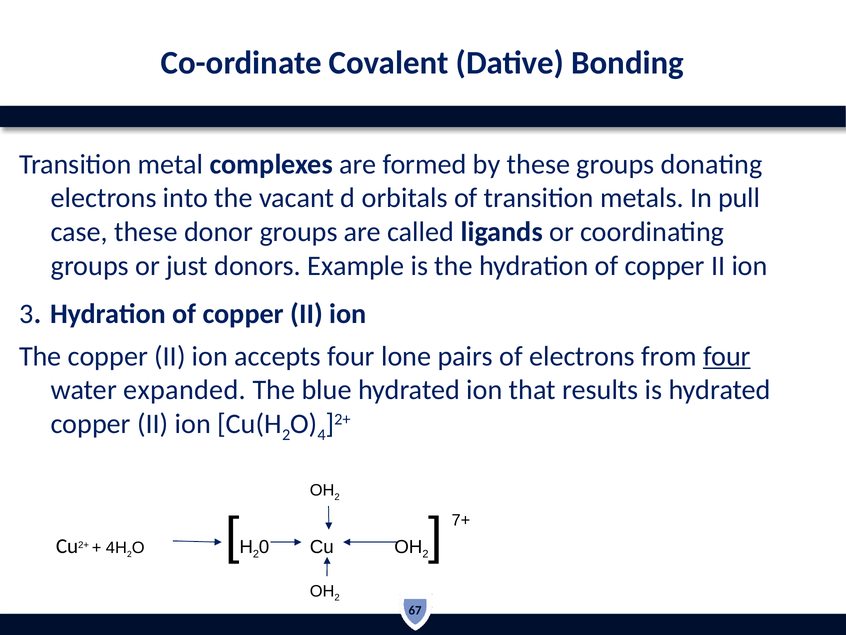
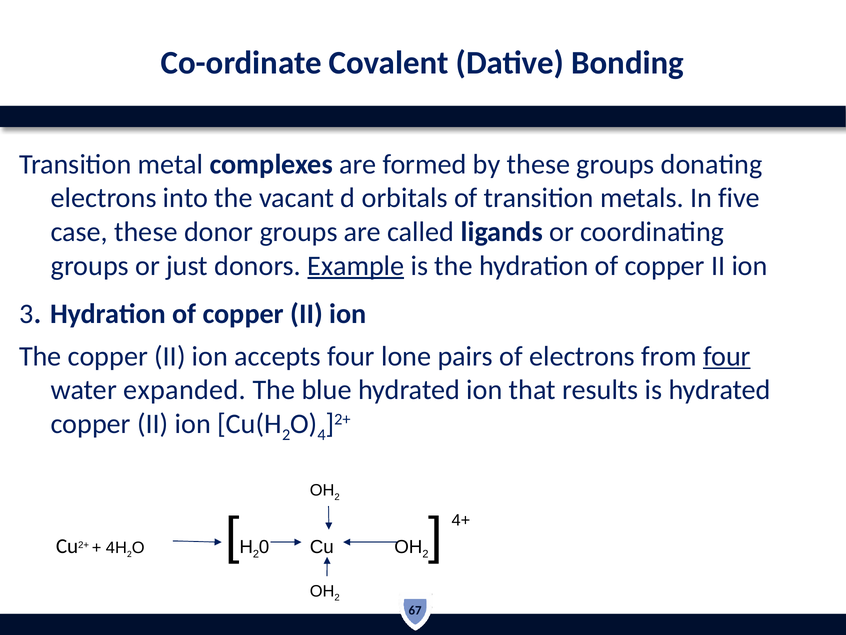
pull: pull -> five
Example underline: none -> present
7+: 7+ -> 4+
